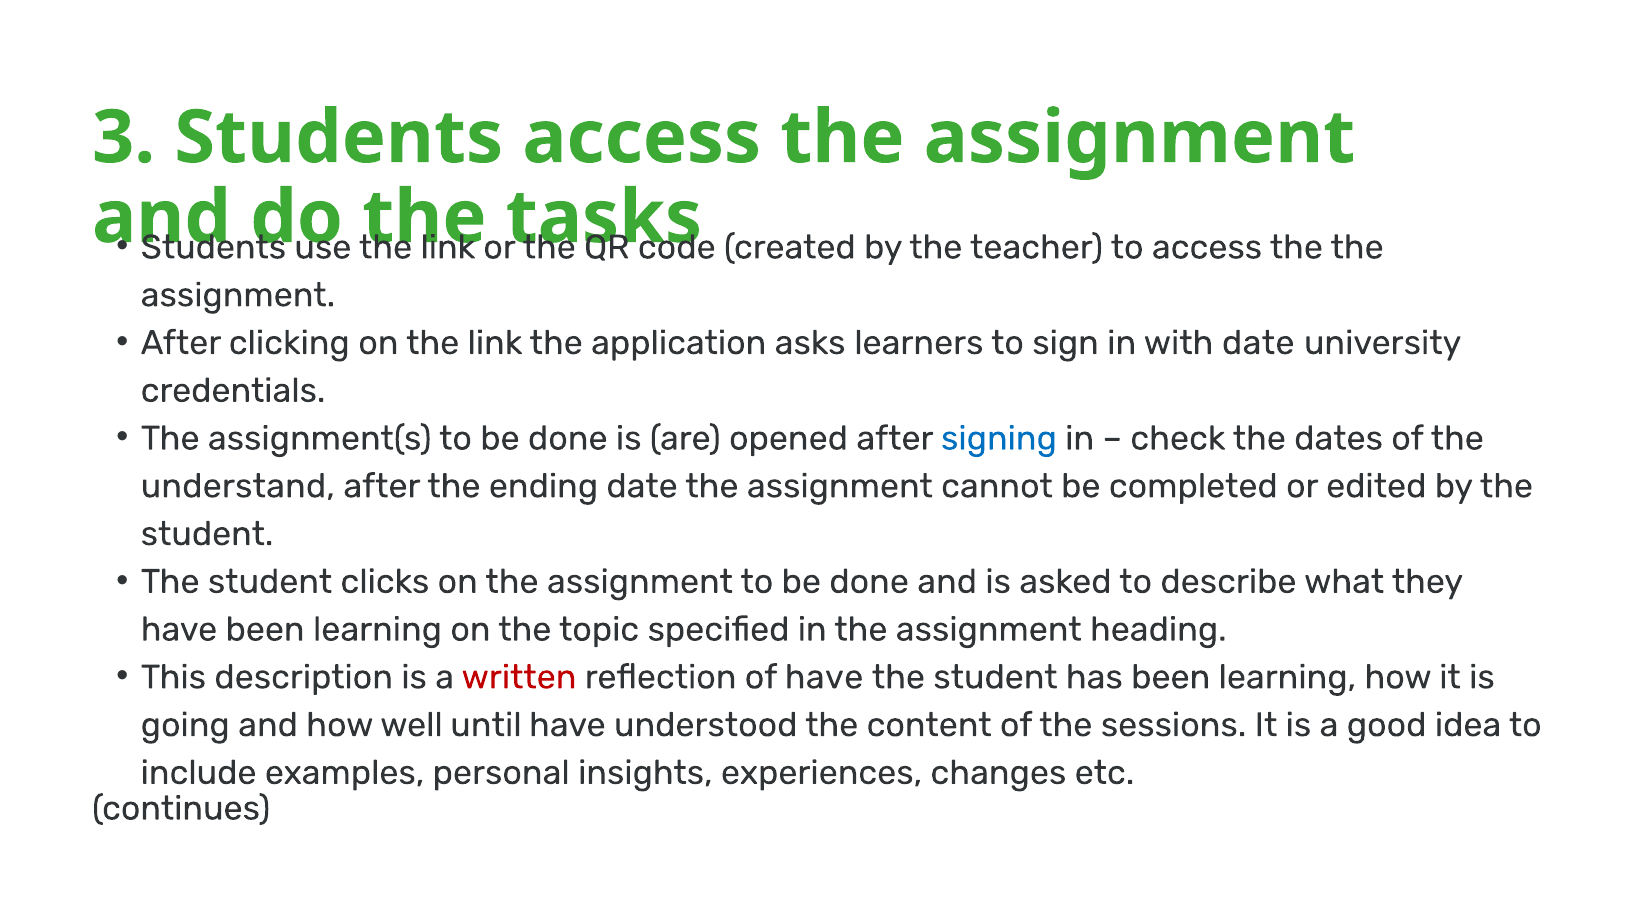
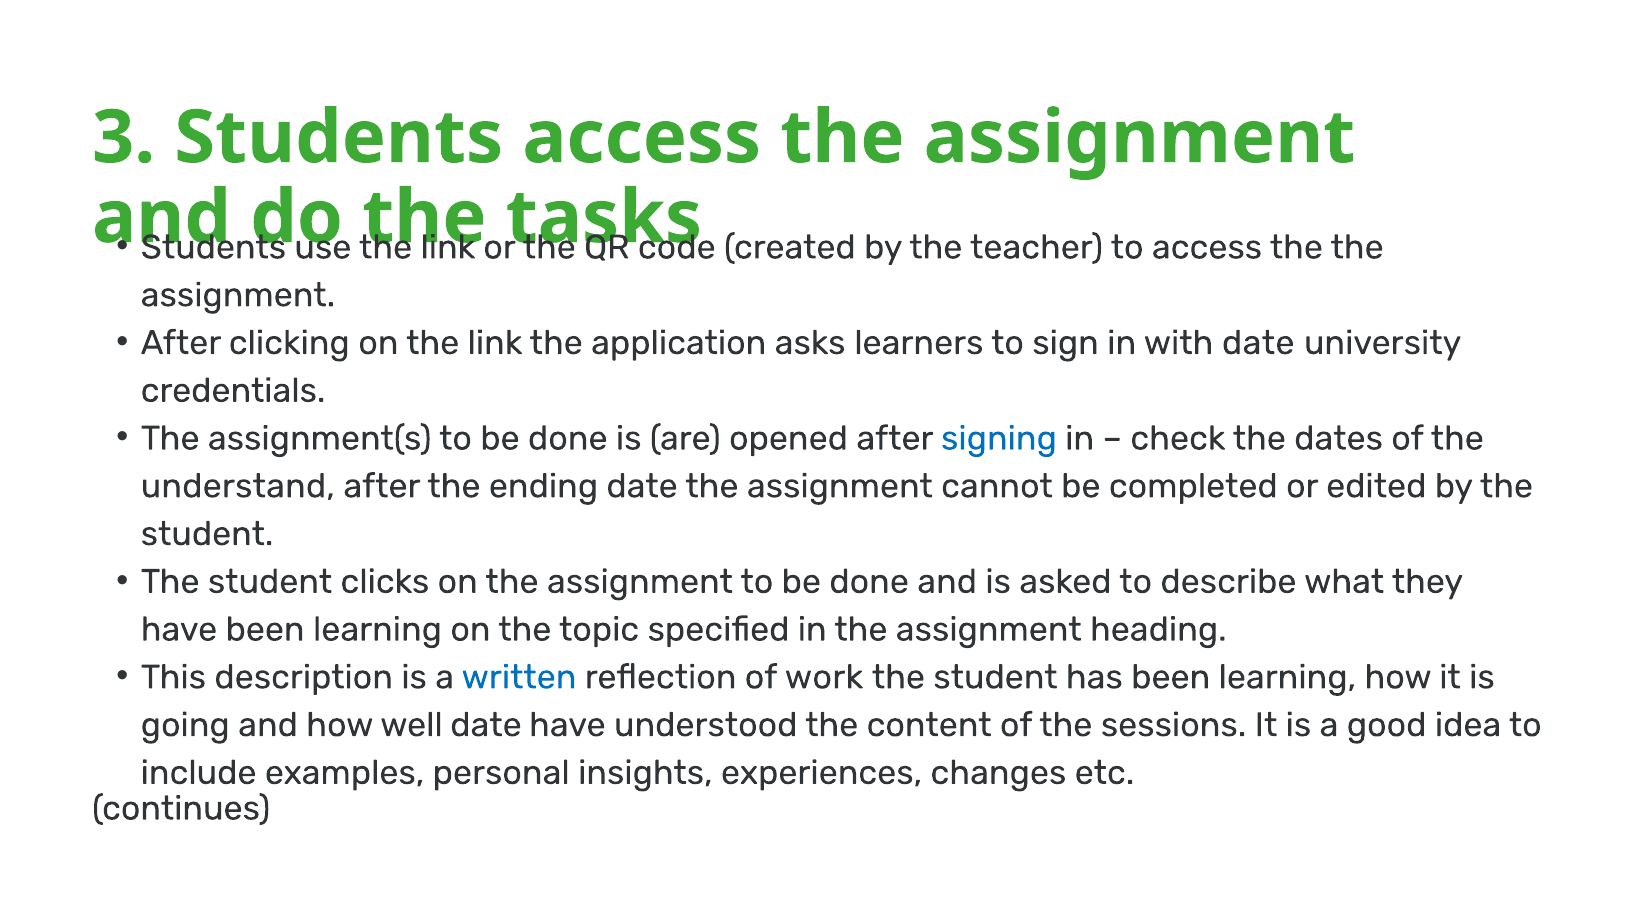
written colour: red -> blue
of have: have -> work
well until: until -> date
